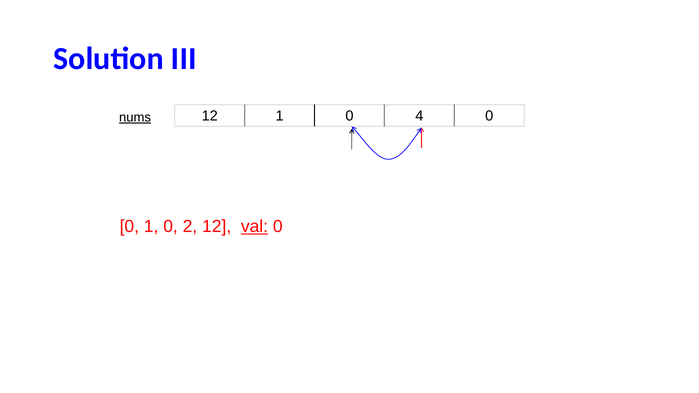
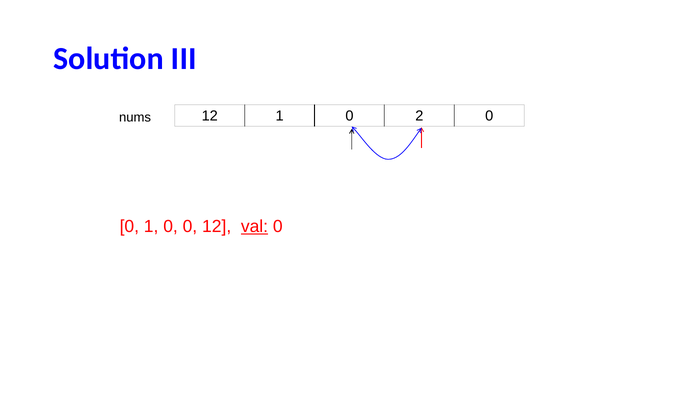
4: 4 -> 2
nums underline: present -> none
0 2: 2 -> 0
